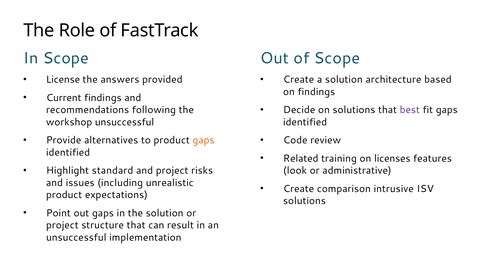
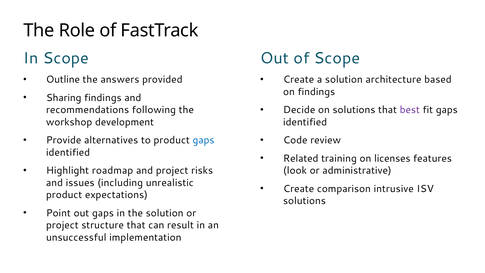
License: License -> Outline
Current: Current -> Sharing
workshop unsuccessful: unsuccessful -> development
gaps at (204, 140) colour: orange -> blue
standard: standard -> roadmap
